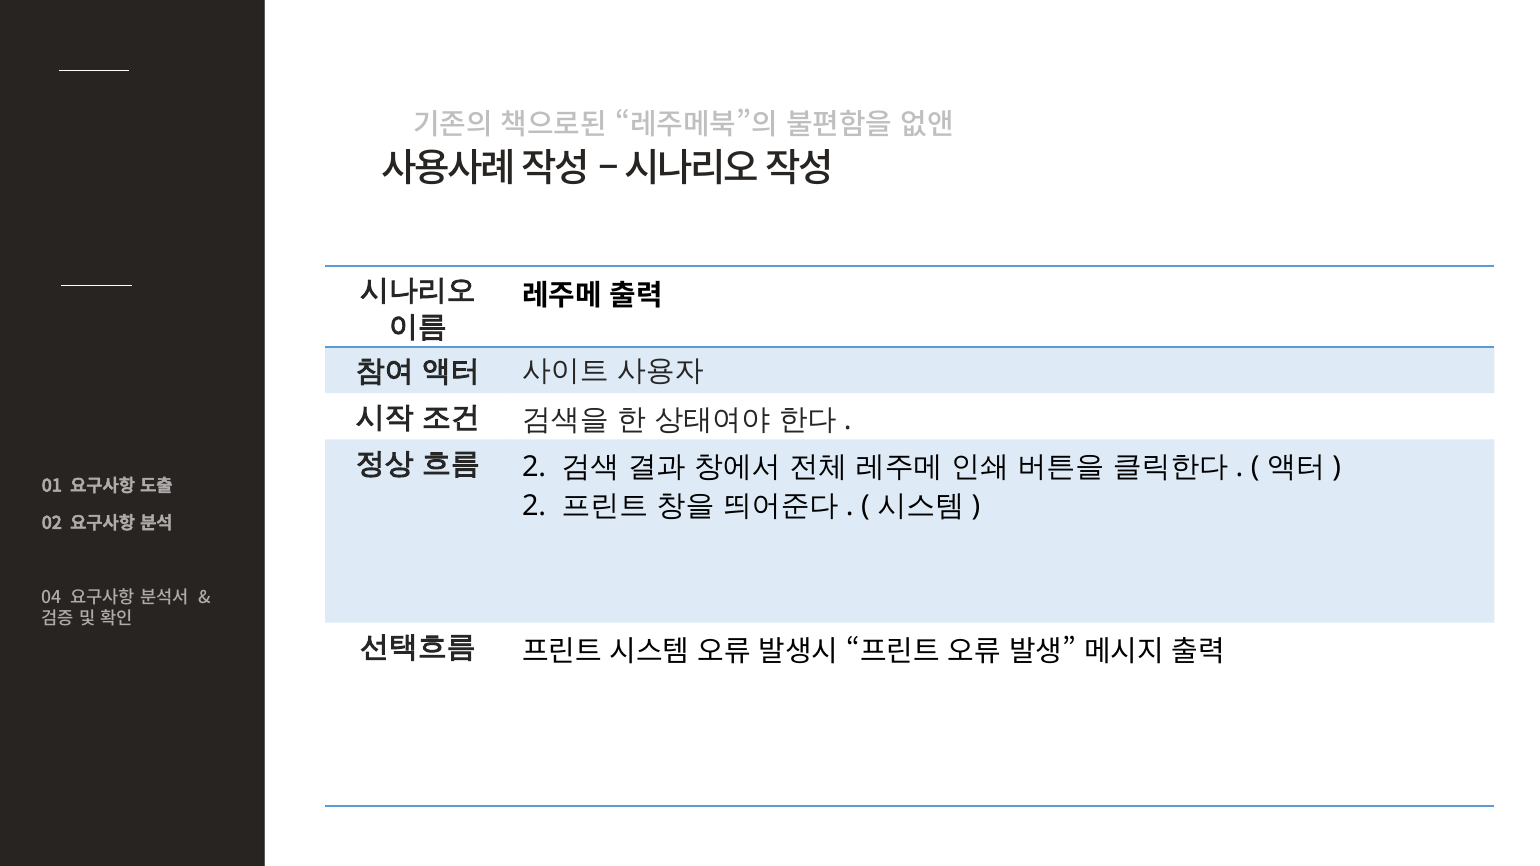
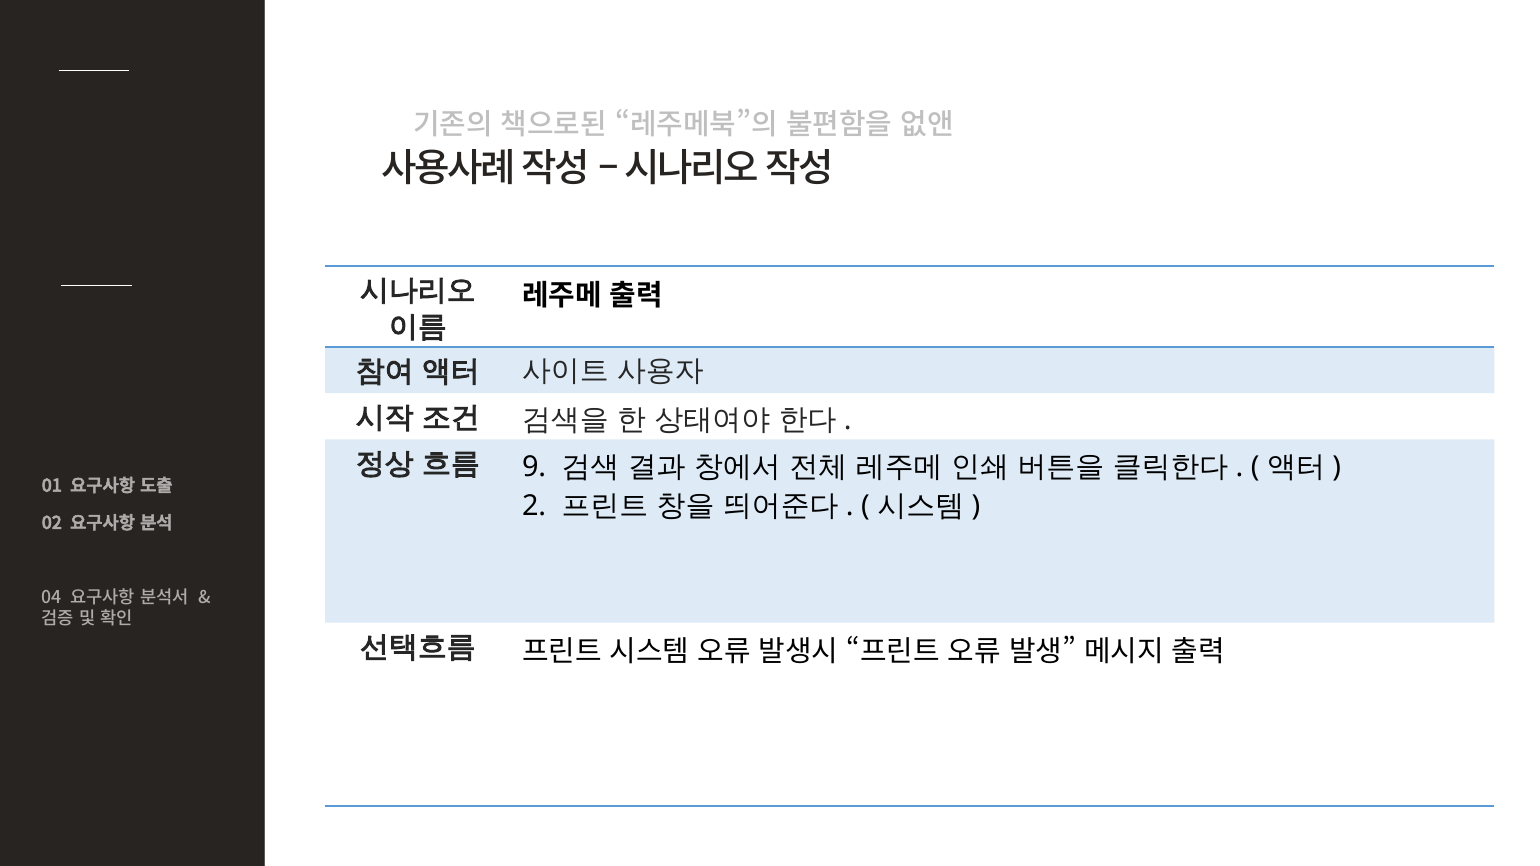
2 at (534, 467): 2 -> 9
